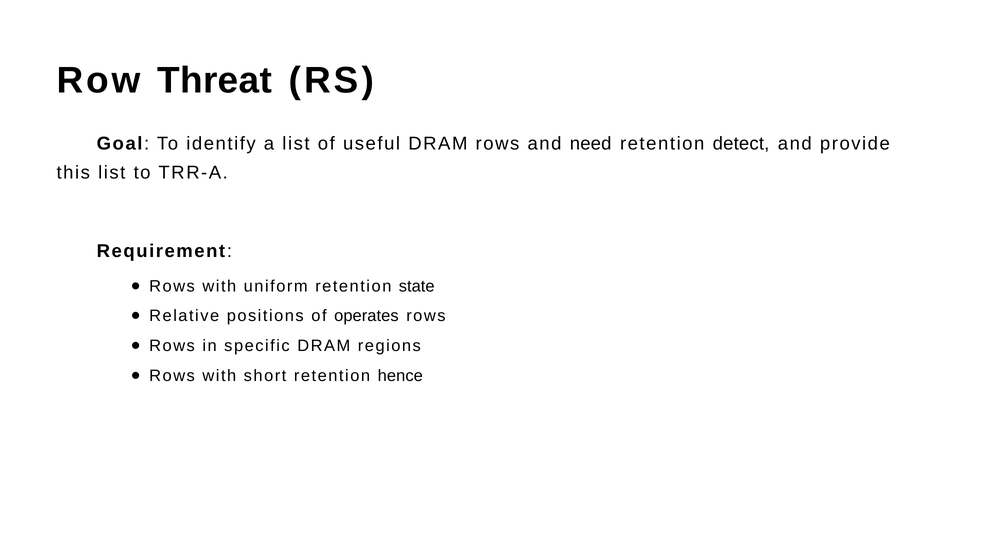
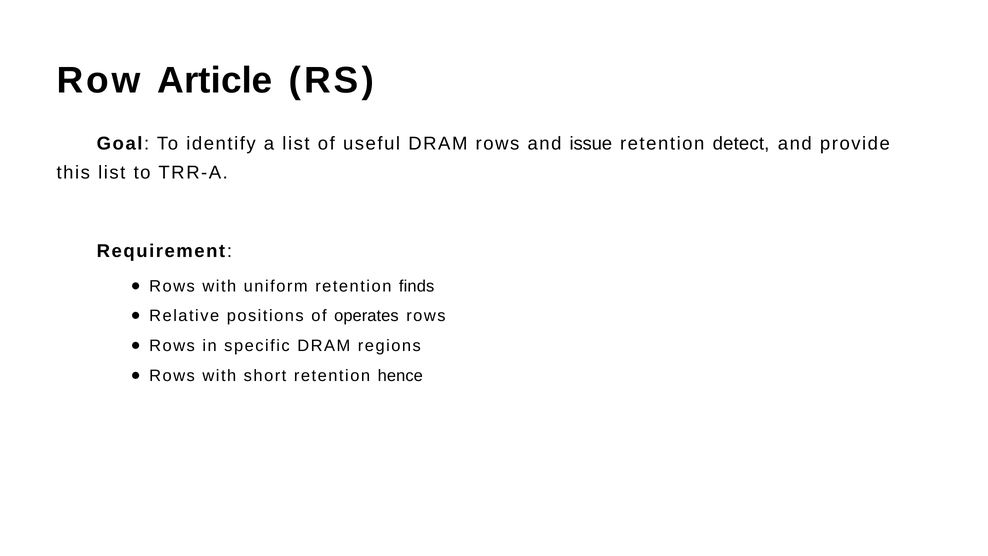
Threat: Threat -> Article
need: need -> issue
state: state -> finds
